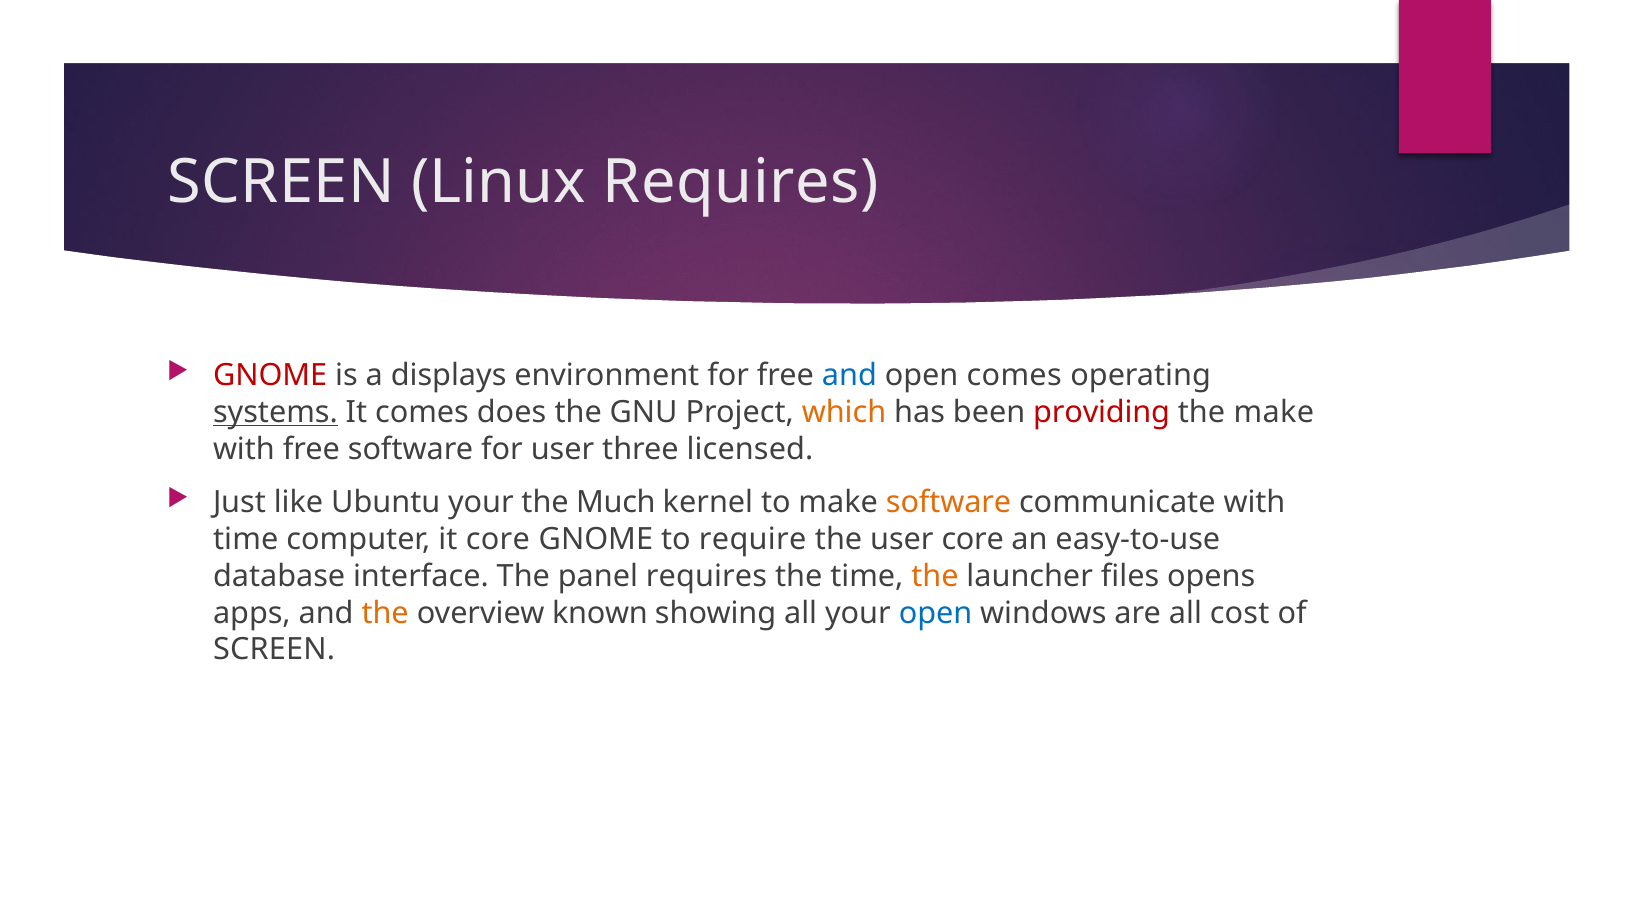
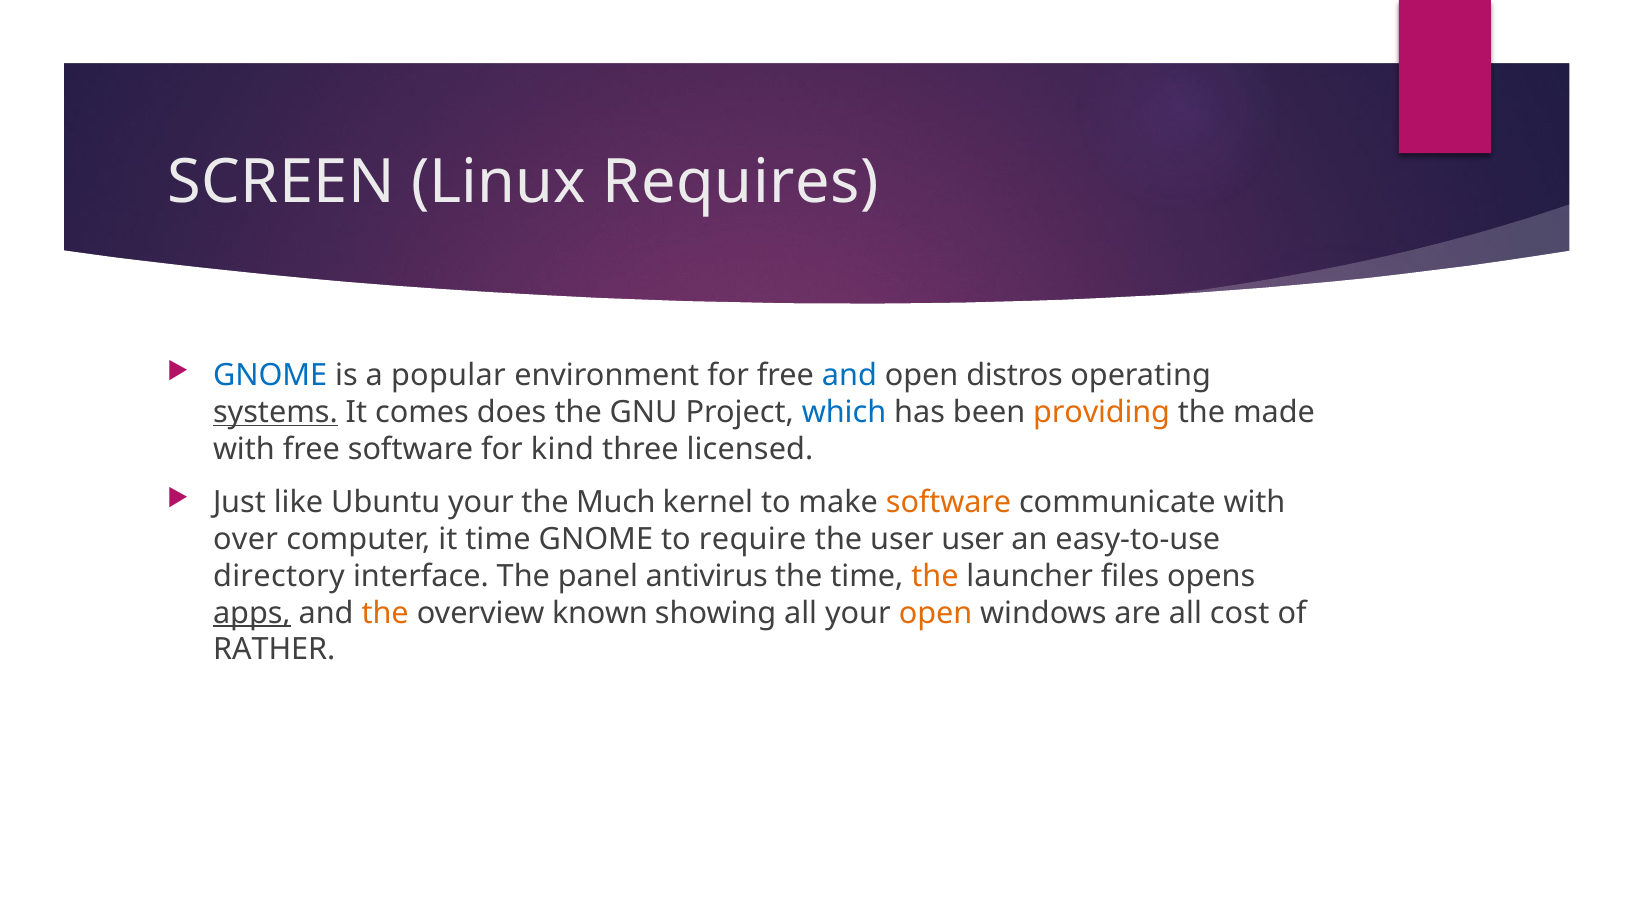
GNOME at (270, 376) colour: red -> blue
displays: displays -> popular
open comes: comes -> distros
which colour: orange -> blue
providing colour: red -> orange
the make: make -> made
for user: user -> kind
time at (246, 540): time -> over
it core: core -> time
user core: core -> user
database: database -> directory
panel requires: requires -> antivirus
apps underline: none -> present
open at (935, 613) colour: blue -> orange
SCREEN at (274, 650): SCREEN -> RATHER
